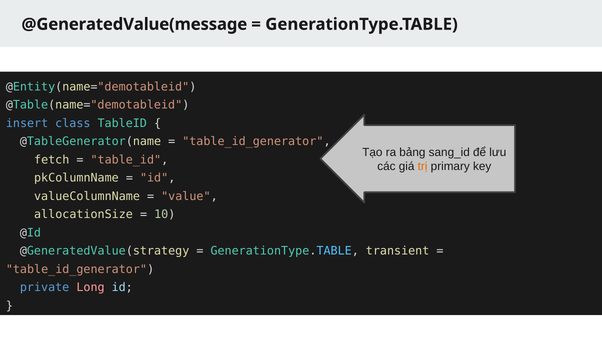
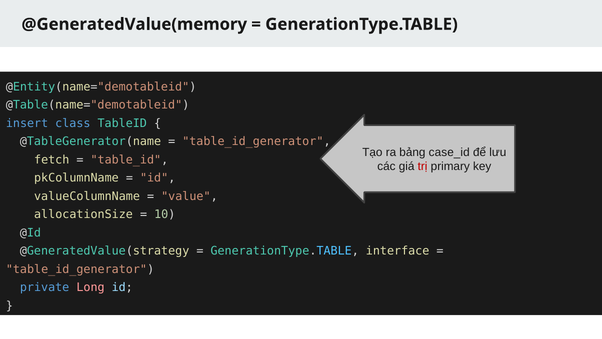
@GeneratedValue(message: @GeneratedValue(message -> @GeneratedValue(memory
sang_id: sang_id -> case_id
trị colour: orange -> red
transient: transient -> interface
